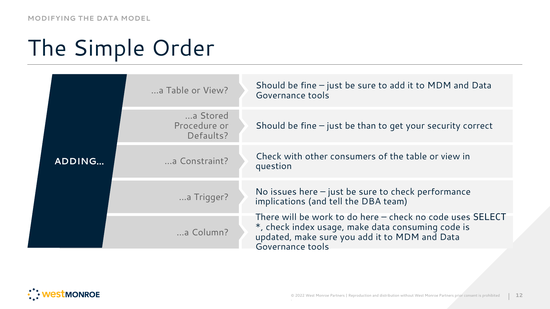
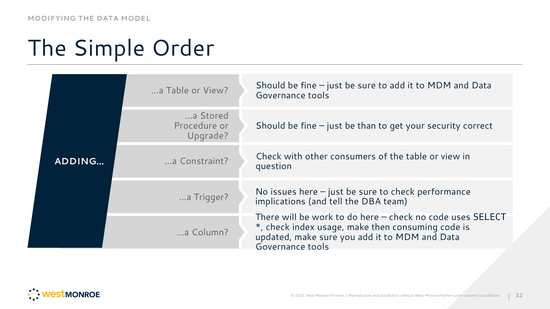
Defaults: Defaults -> Upgrade
make data: data -> then
